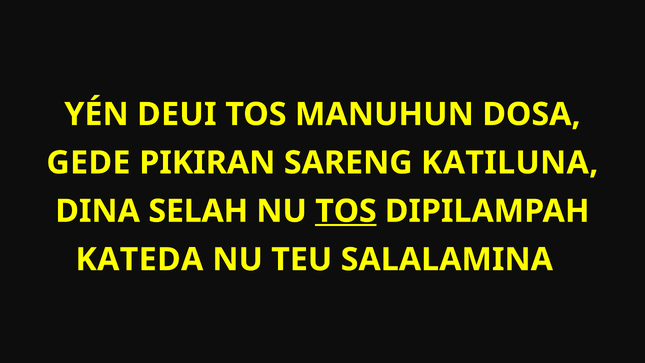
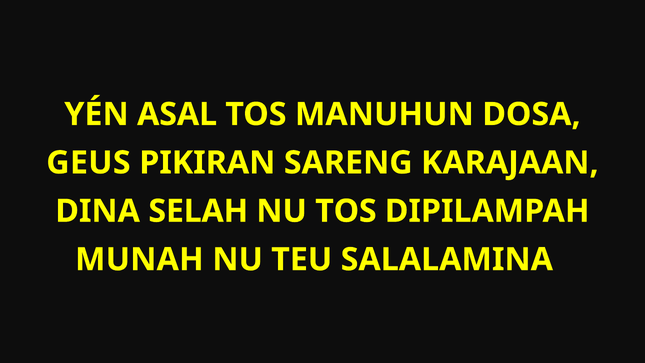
DEUI: DEUI -> ASAL
GEDE: GEDE -> GEUS
KATILUNA: KATILUNA -> KARAJAAN
TOS at (346, 211) underline: present -> none
KATEDA: KATEDA -> MUNAH
